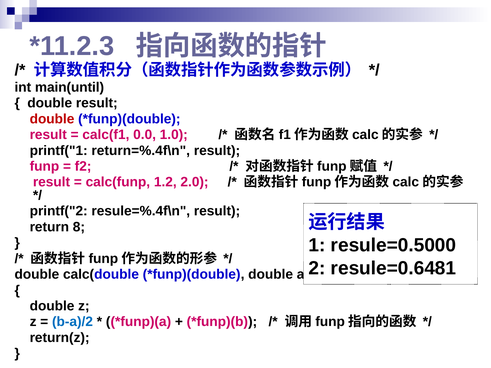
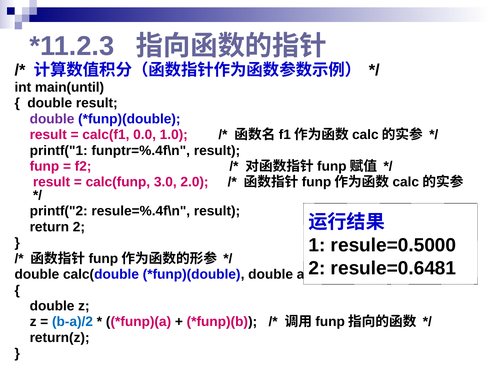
double at (52, 119) colour: red -> purple
return=%.4f\n: return=%.4f\n -> funptr=%.4f\n
1.2: 1.2 -> 3.0
return 8: 8 -> 2
